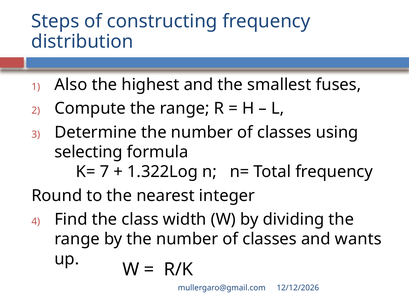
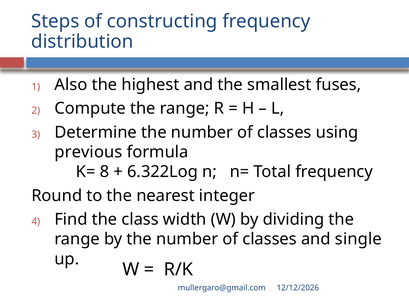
selecting: selecting -> previous
7: 7 -> 8
1.322Log: 1.322Log -> 6.322Log
wants: wants -> single
